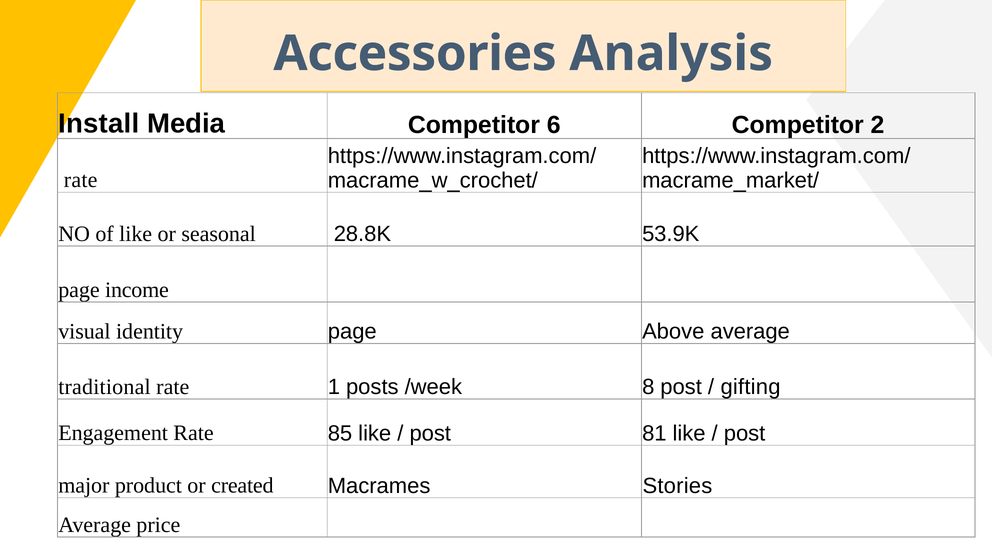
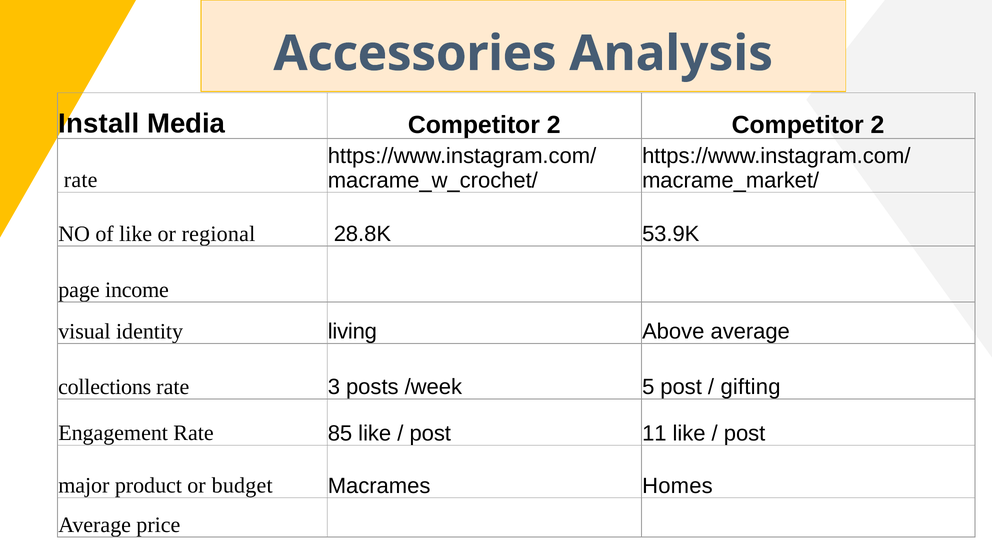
Media Competitor 6: 6 -> 2
seasonal: seasonal -> regional
identity page: page -> living
traditional: traditional -> collections
1: 1 -> 3
8: 8 -> 5
81: 81 -> 11
created: created -> budget
Stories: Stories -> Homes
